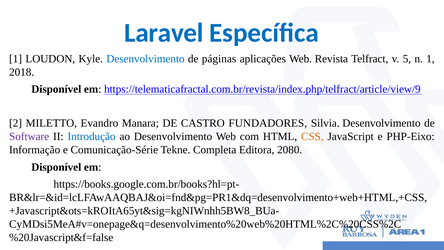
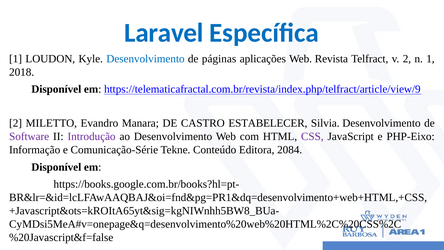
v 5: 5 -> 2
FUNDADORES: FUNDADORES -> ESTABELECER
Introdução colour: blue -> purple
CSS colour: orange -> purple
Completa: Completa -> Conteúdo
2080: 2080 -> 2084
